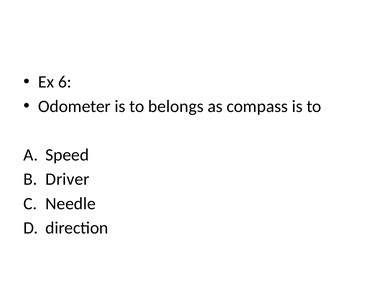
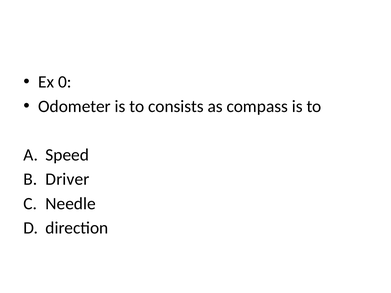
6: 6 -> 0
belongs: belongs -> consists
